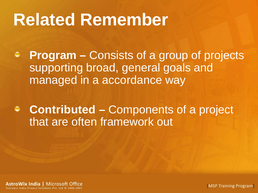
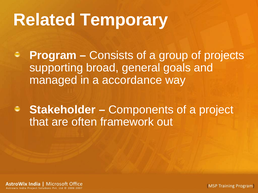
Remember: Remember -> Temporary
Contributed: Contributed -> Stakeholder
